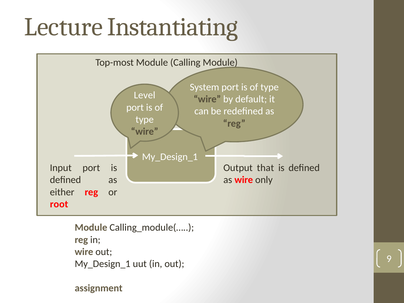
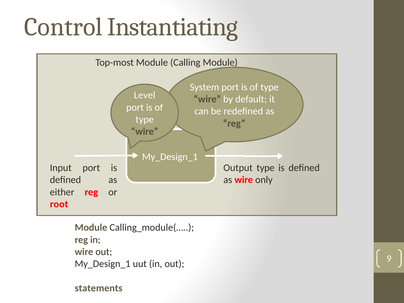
Lecture: Lecture -> Control
Output that: that -> type
assignment: assignment -> statements
